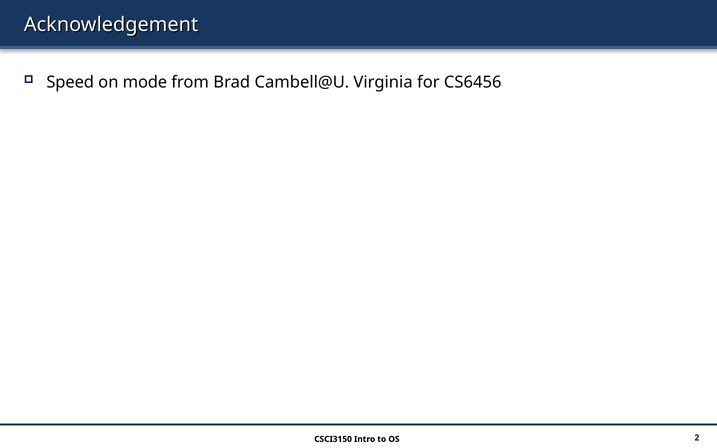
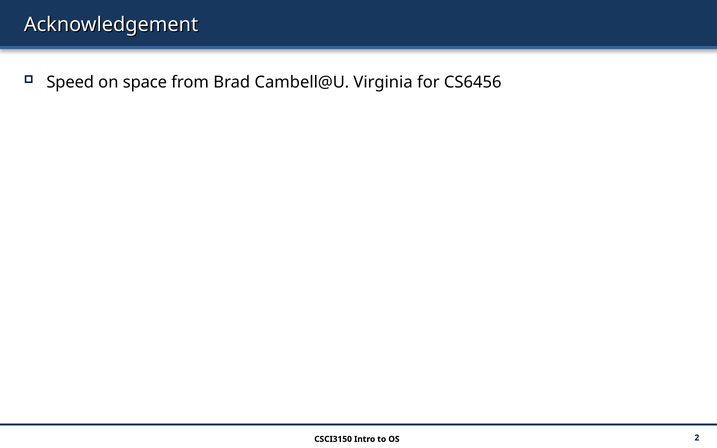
mode: mode -> space
